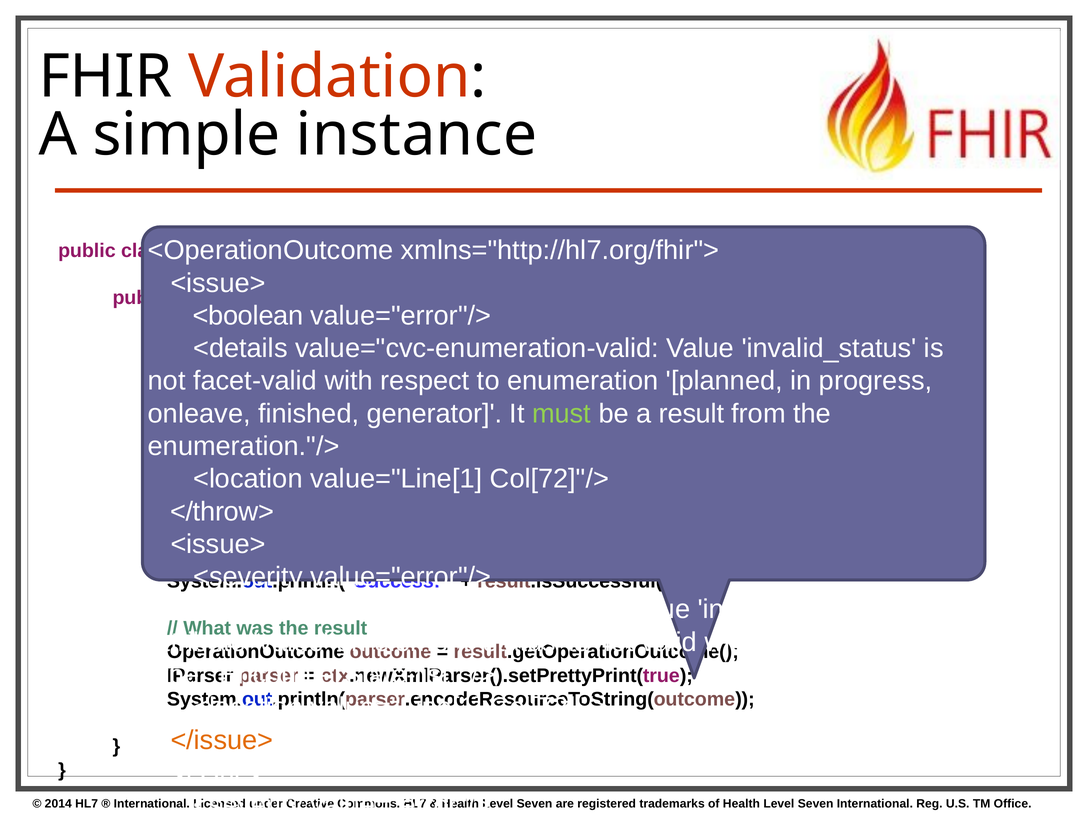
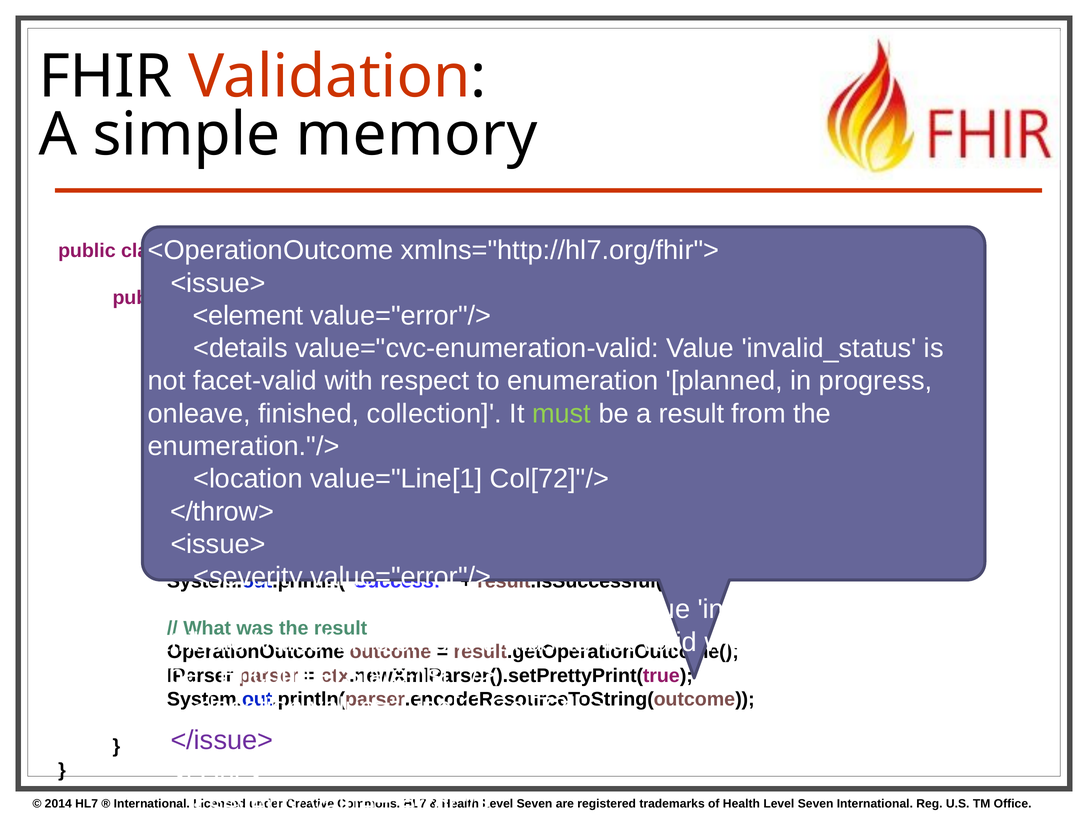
instance: instance -> memory
<boolean: <boolean -> <element
generator: generator -> collection
</issue> at (222, 740) colour: orange -> purple
